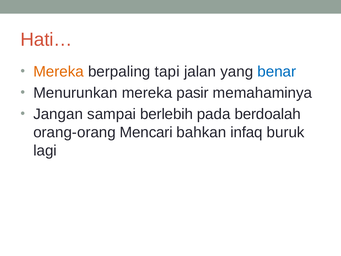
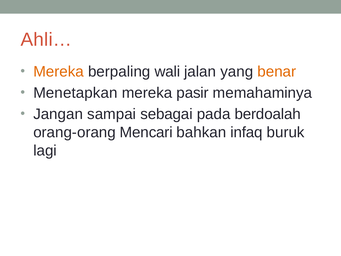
Hati…: Hati… -> Ahli…
tapi: tapi -> wali
benar colour: blue -> orange
Menurunkan: Menurunkan -> Menetapkan
berlebih: berlebih -> sebagai
